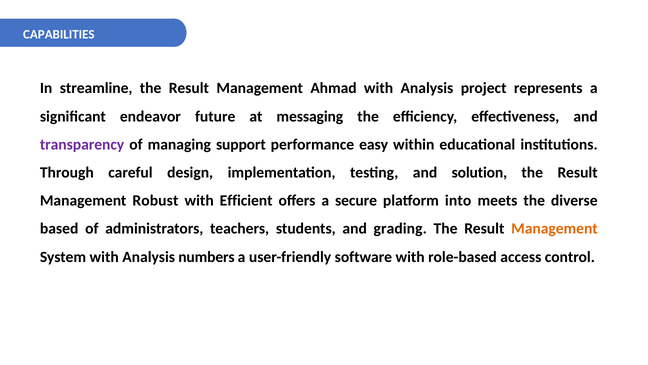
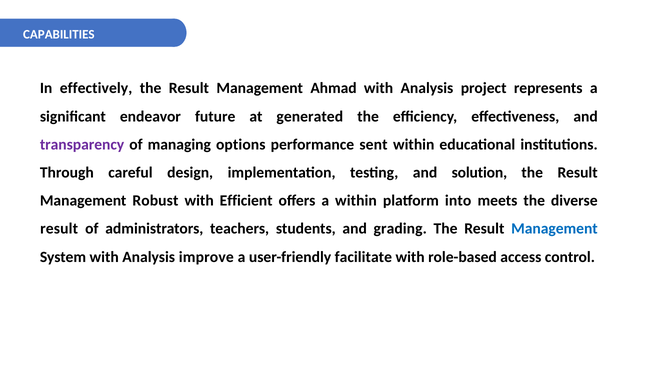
streamline: streamline -> effectively
messaging: messaging -> generated
support: support -> options
easy: easy -> sent
a secure: secure -> within
based at (59, 228): based -> result
Management at (554, 228) colour: orange -> blue
numbers: numbers -> improve
software: software -> facilitate
